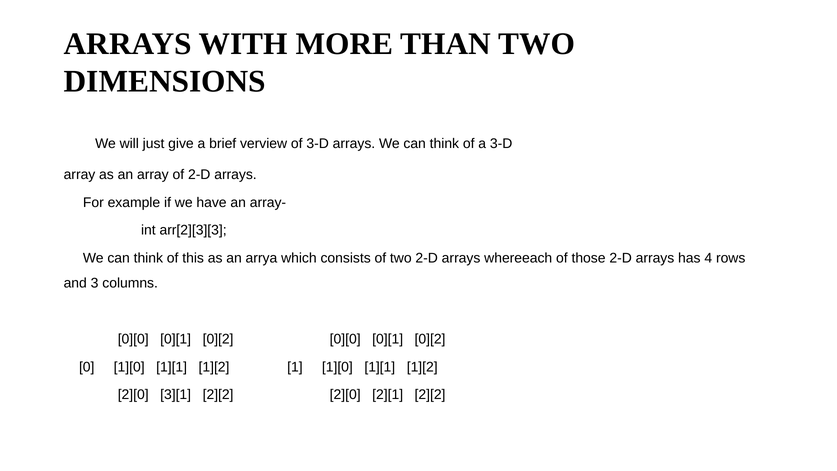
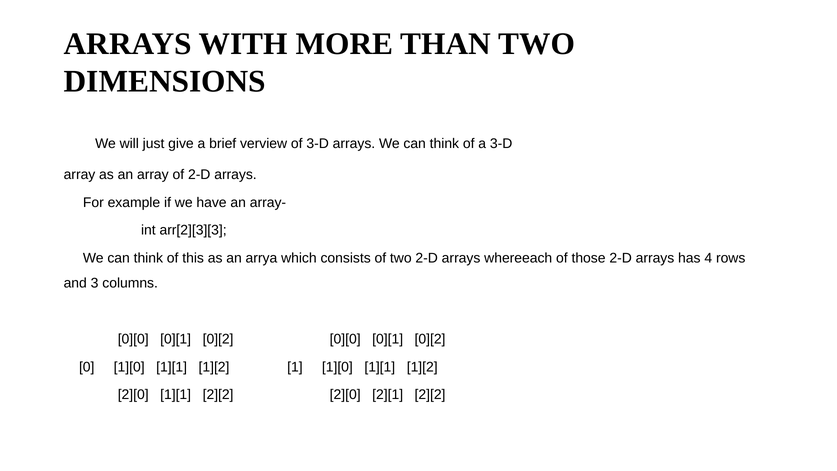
2][0 3][1: 3][1 -> 1][1
